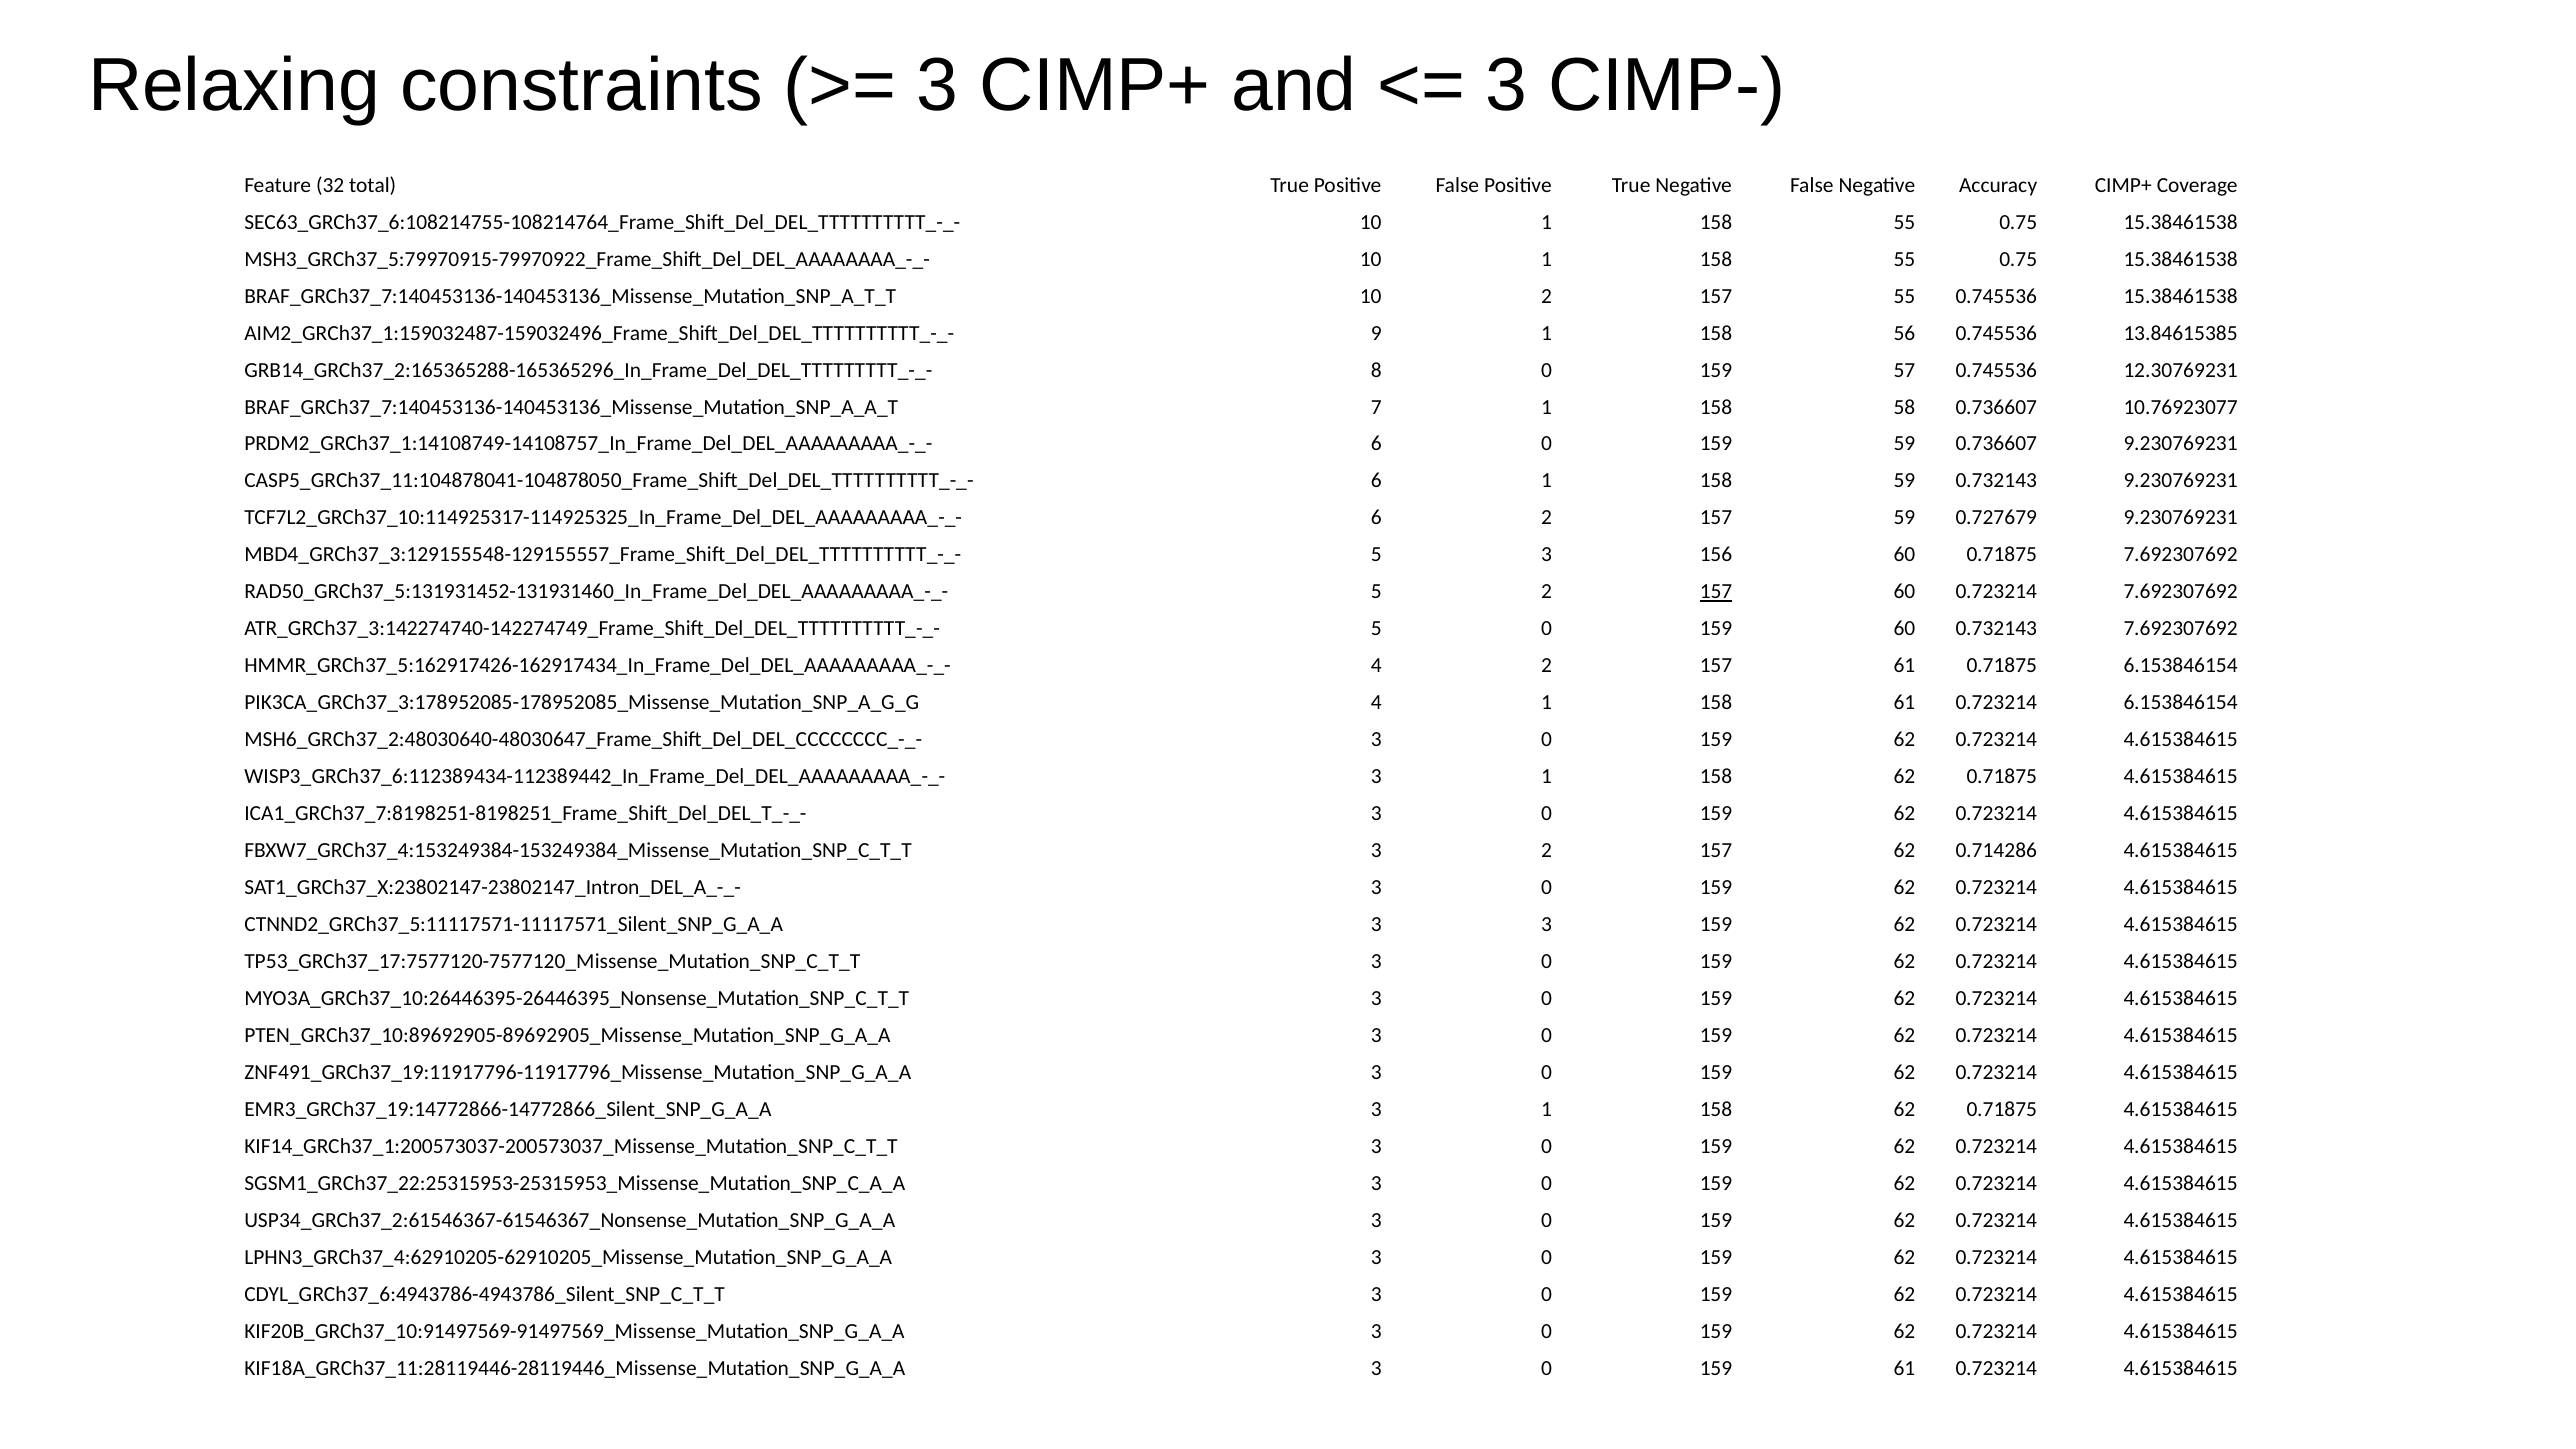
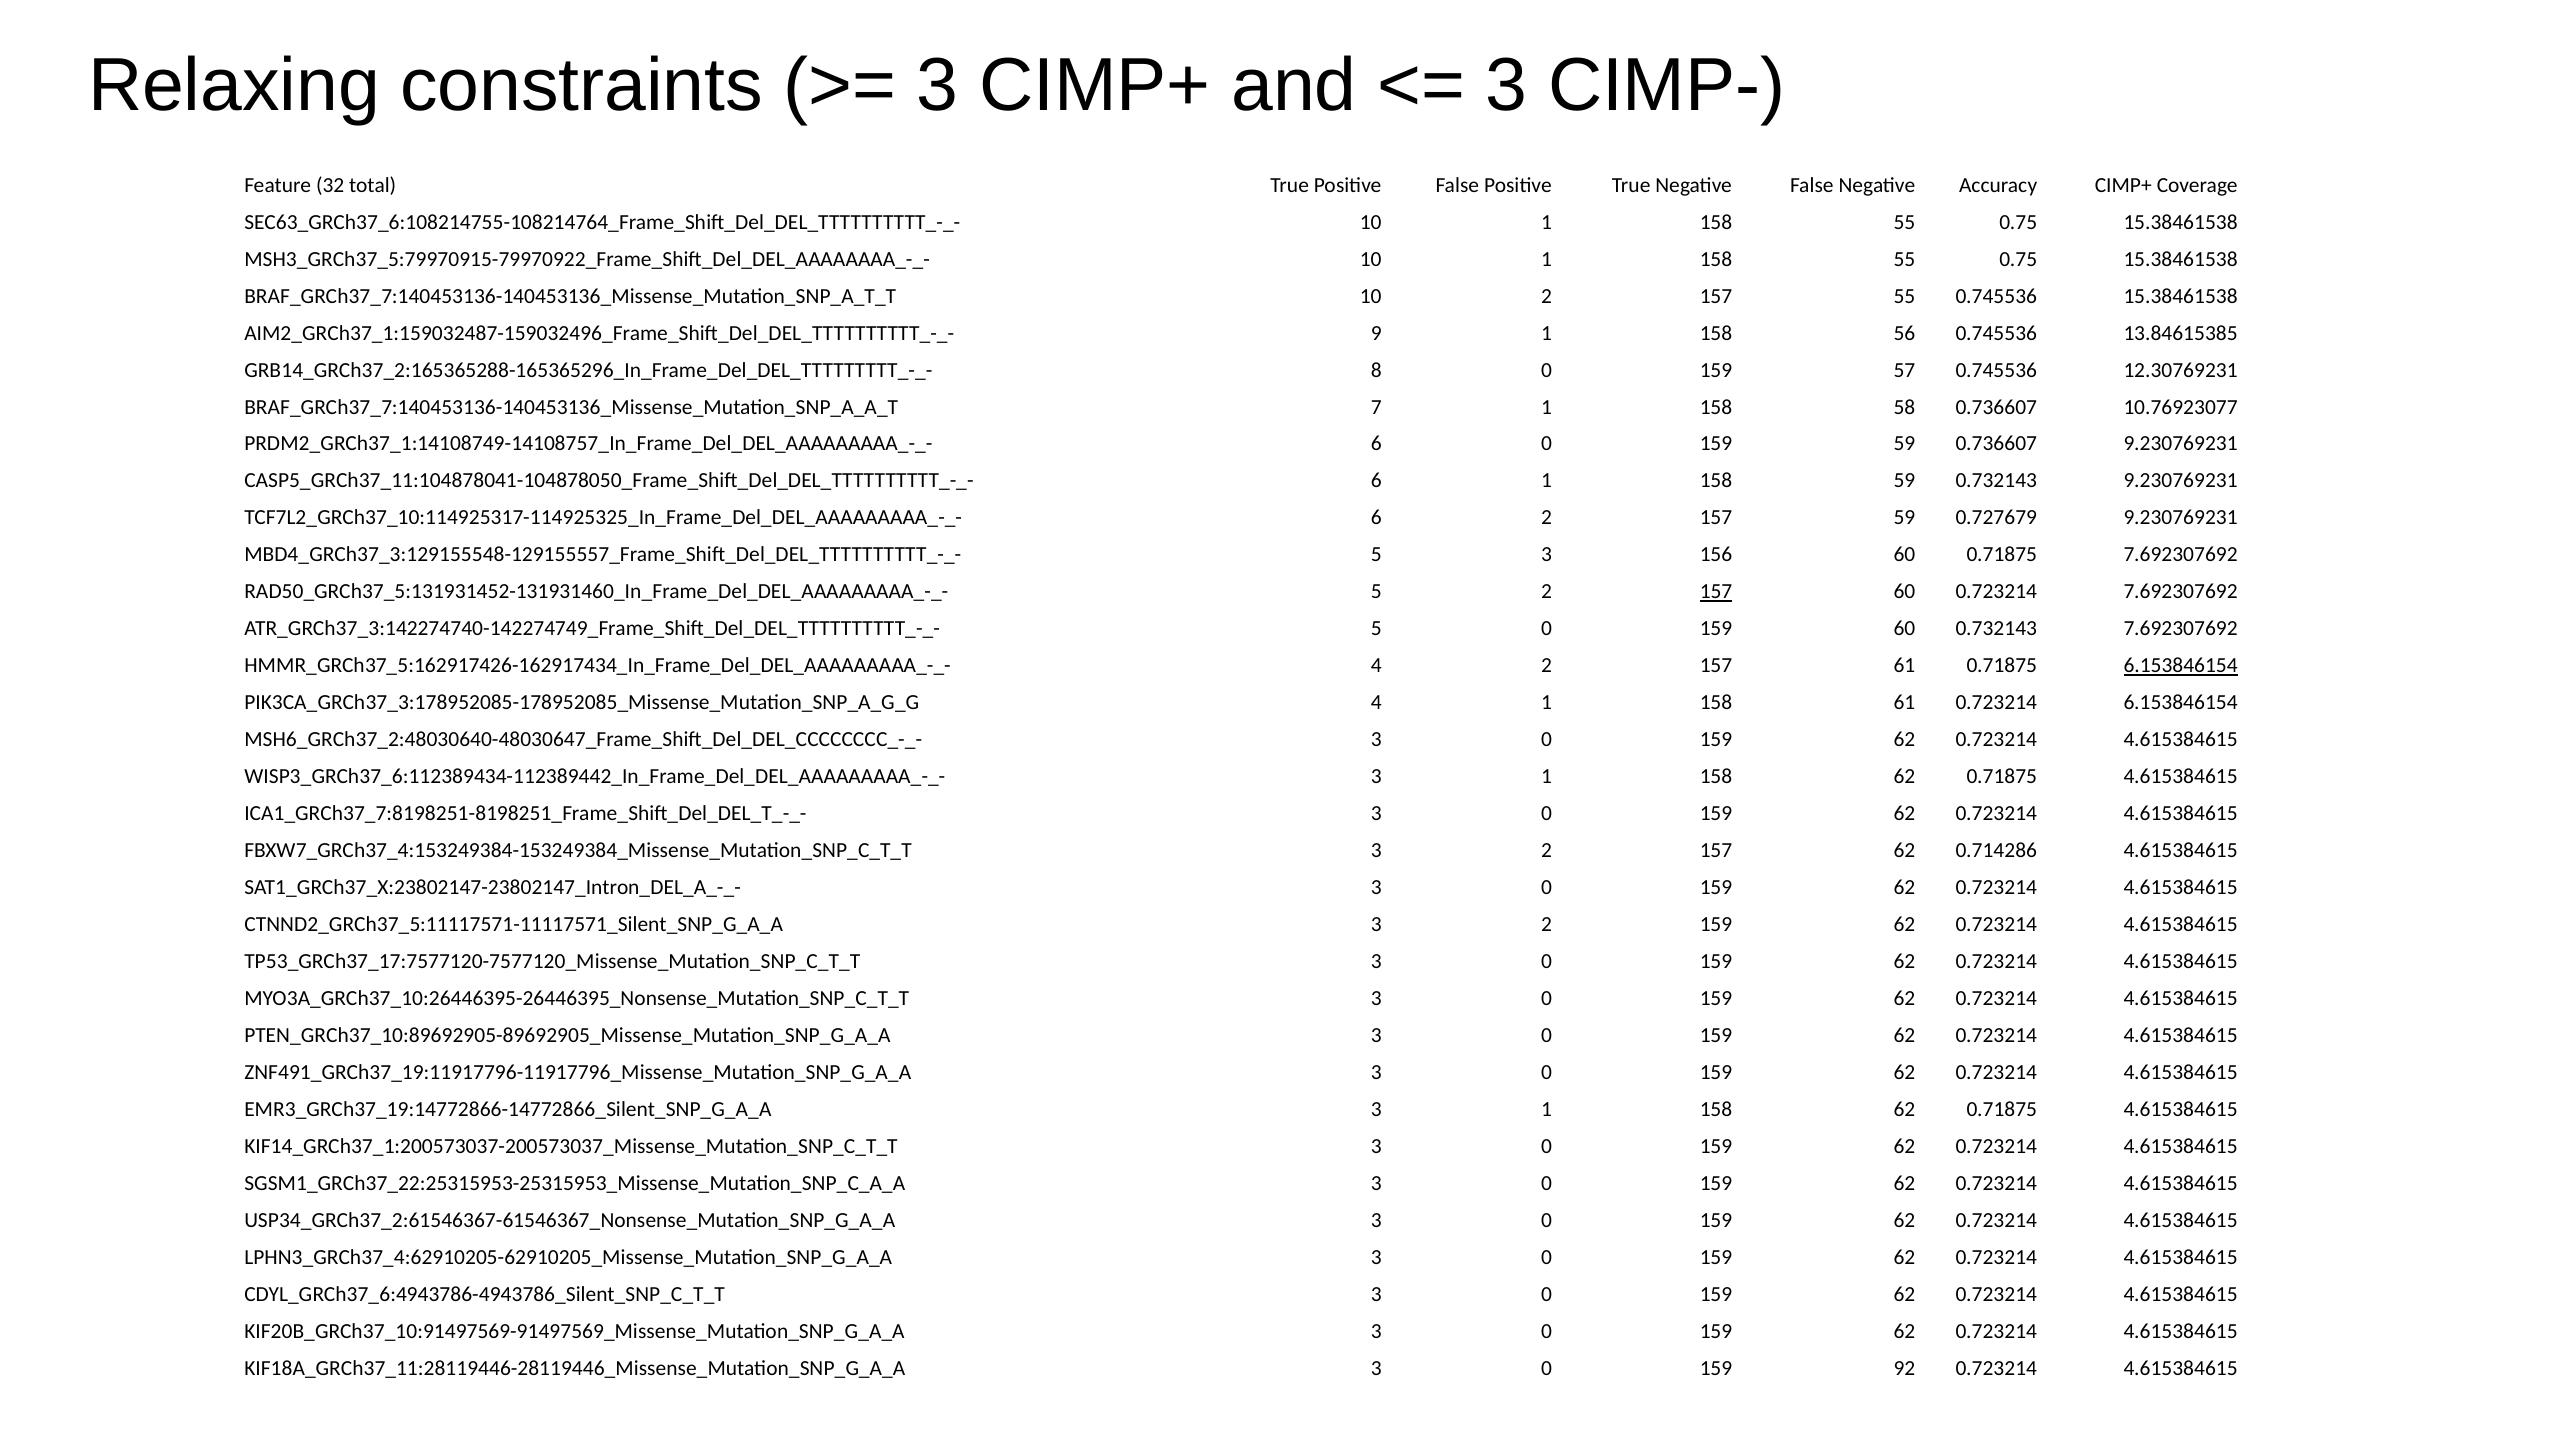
6.153846154 at (2181, 666) underline: none -> present
3 at (1547, 924): 3 -> 2
159 61: 61 -> 92
